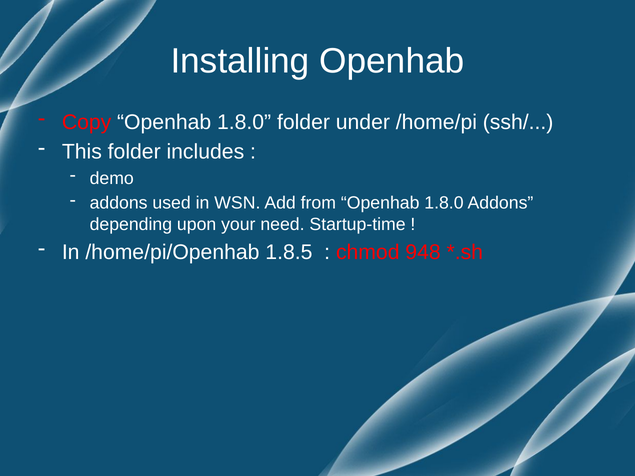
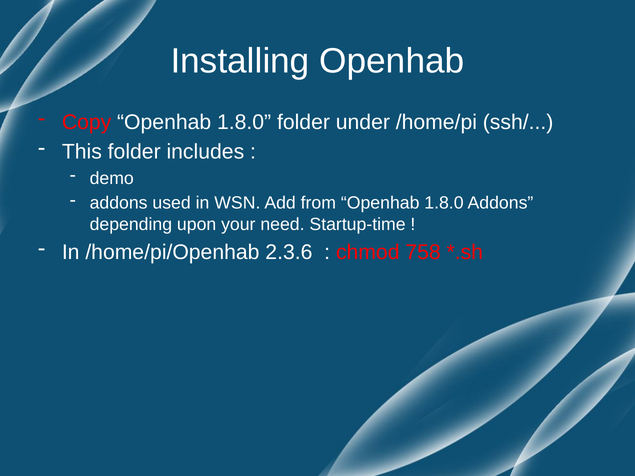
1.8.5: 1.8.5 -> 2.3.6
948: 948 -> 758
